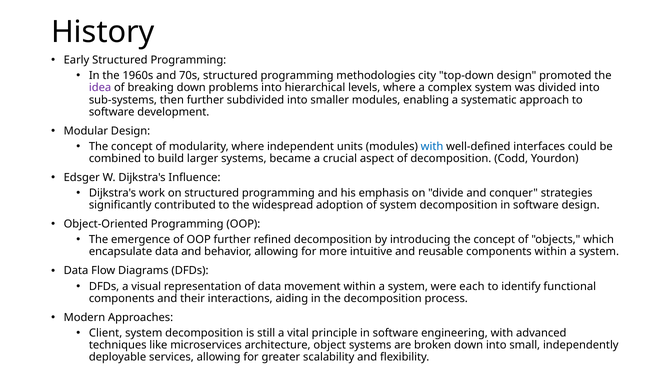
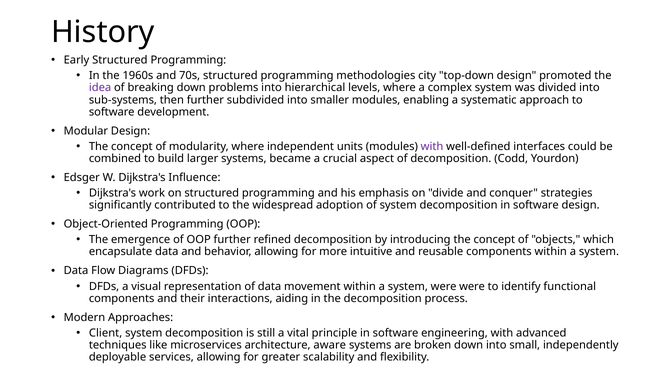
with at (432, 147) colour: blue -> purple
were each: each -> were
object: object -> aware
